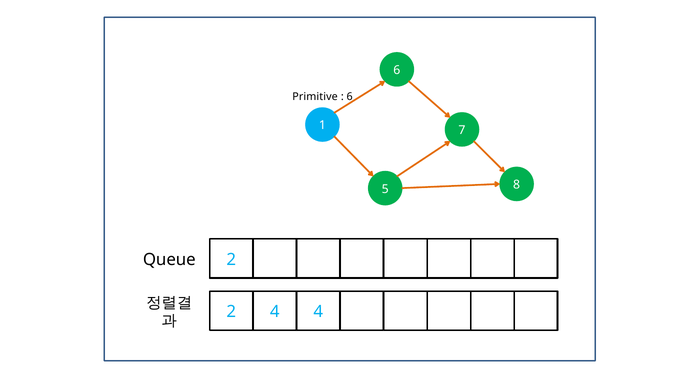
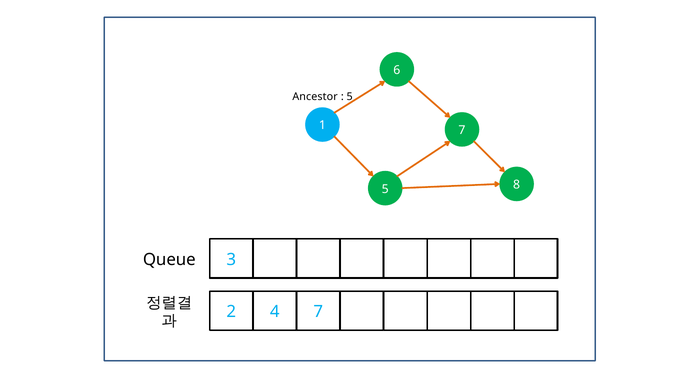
Primitive: Primitive -> Ancestor
6 at (350, 97): 6 -> 5
Queue 2: 2 -> 3
4 4: 4 -> 7
